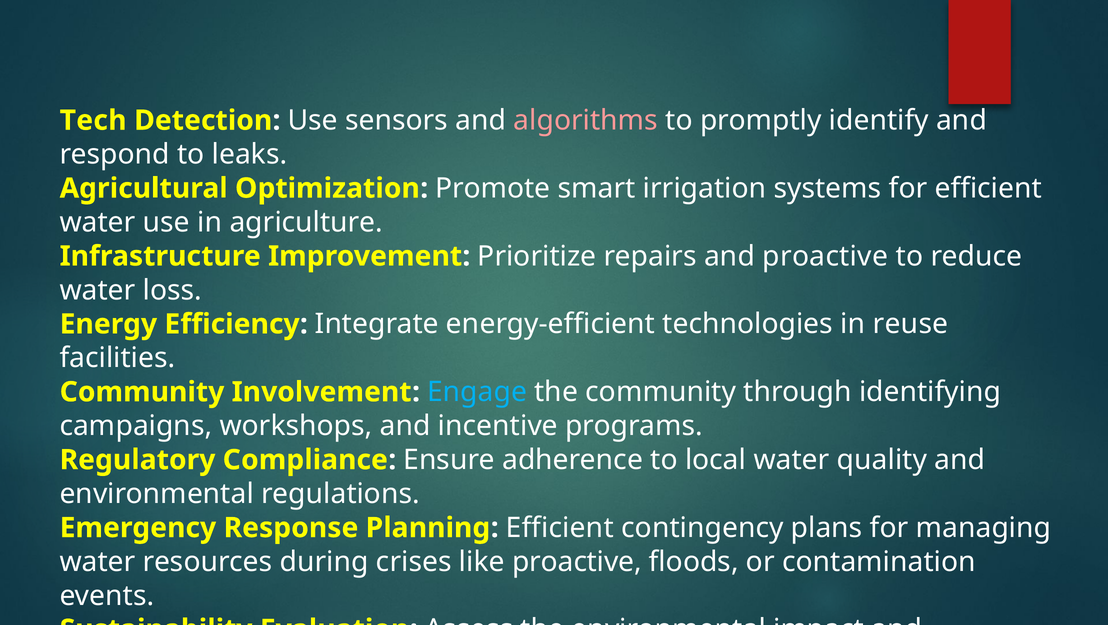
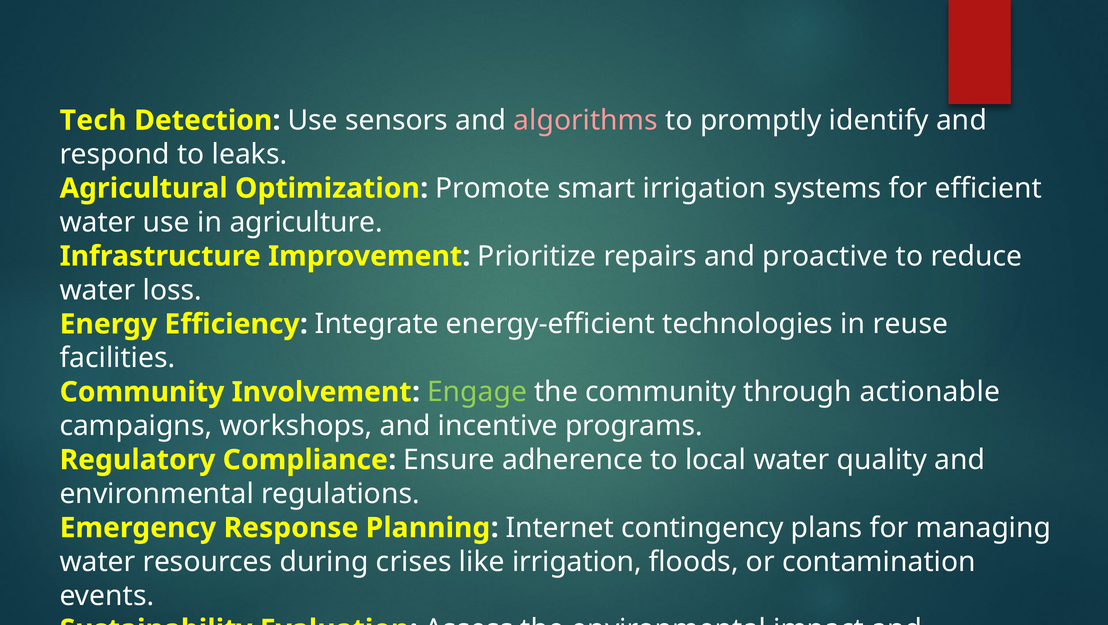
Engage colour: light blue -> light green
identifying: identifying -> actionable
Planning Efficient: Efficient -> Internet
like proactive: proactive -> irrigation
